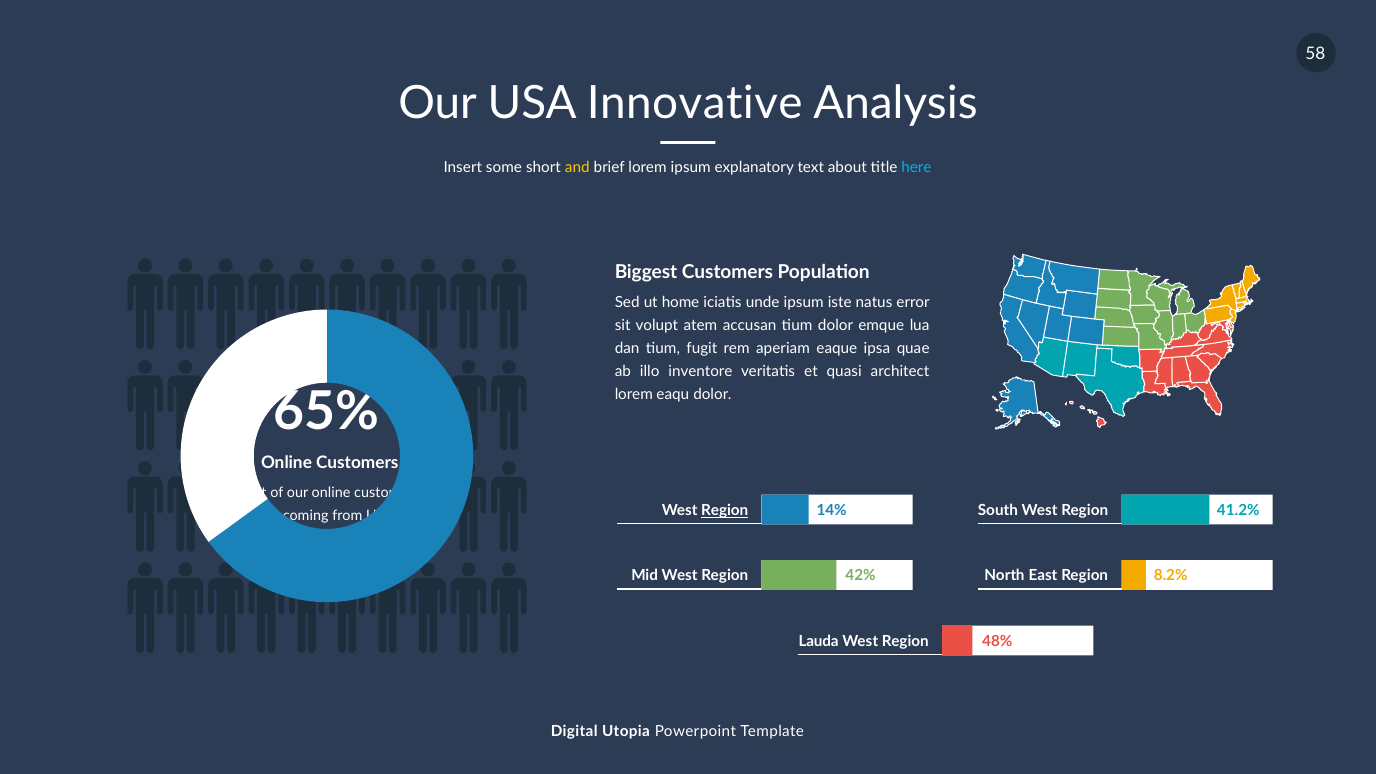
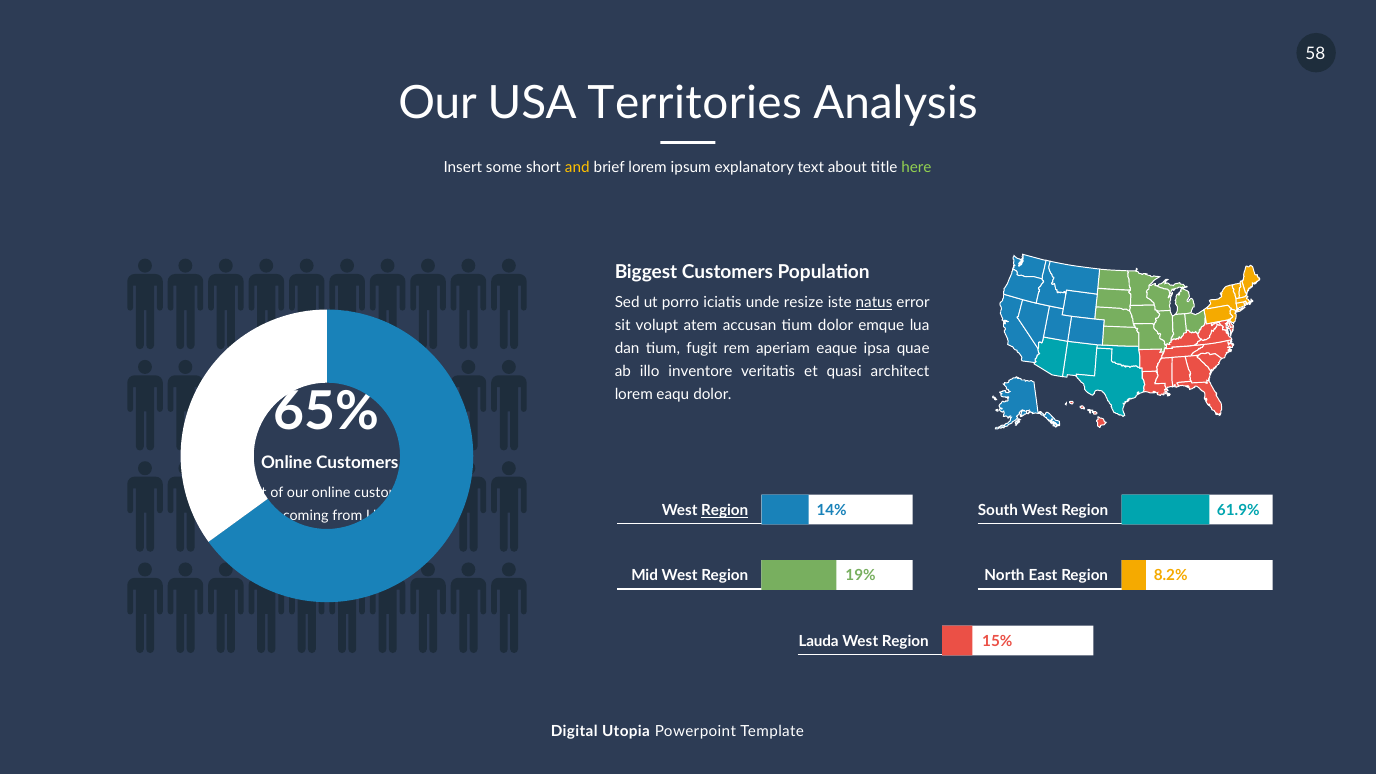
Innovative: Innovative -> Territories
here colour: light blue -> light green
home: home -> porro
unde ipsum: ipsum -> resize
natus underline: none -> present
41.2%: 41.2% -> 61.9%
42%: 42% -> 19%
48%: 48% -> 15%
